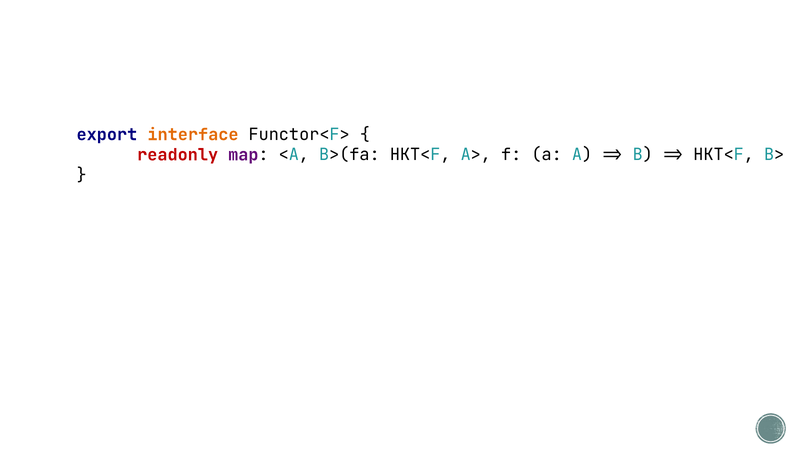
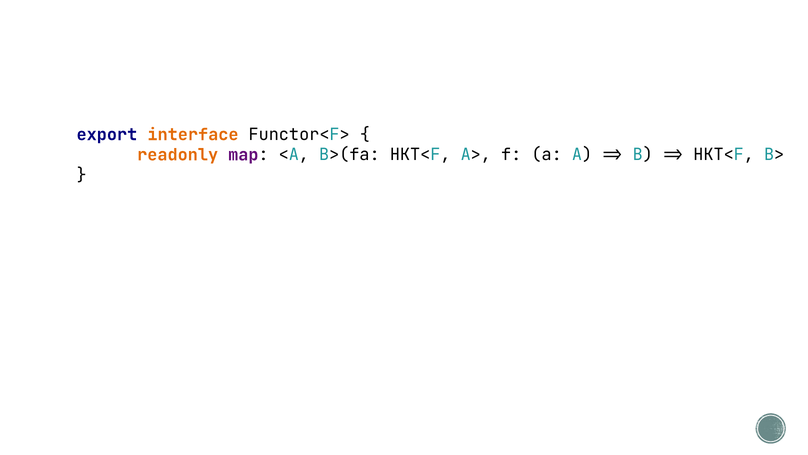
readonly colour: red -> orange
